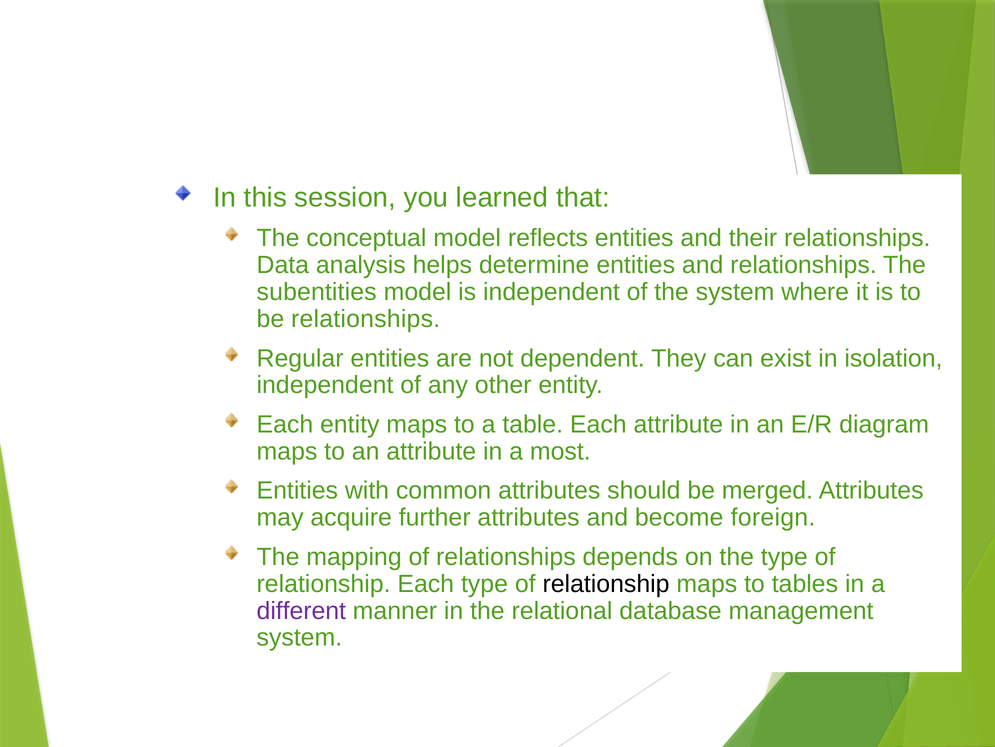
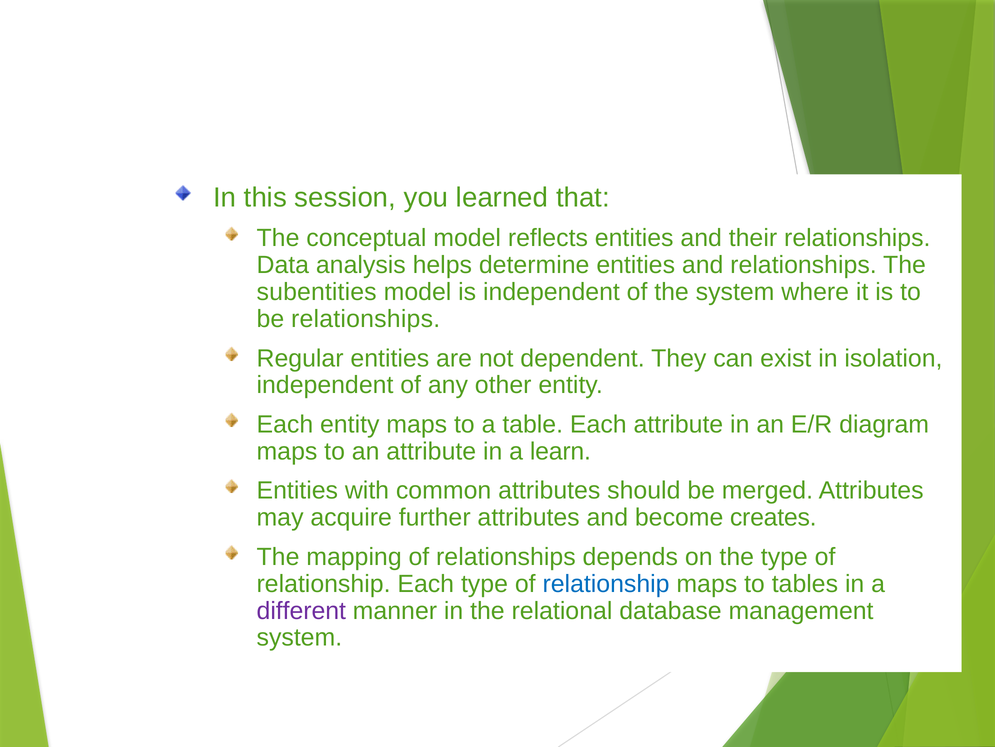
most: most -> learn
foreign: foreign -> creates
relationship at (606, 583) colour: black -> blue
